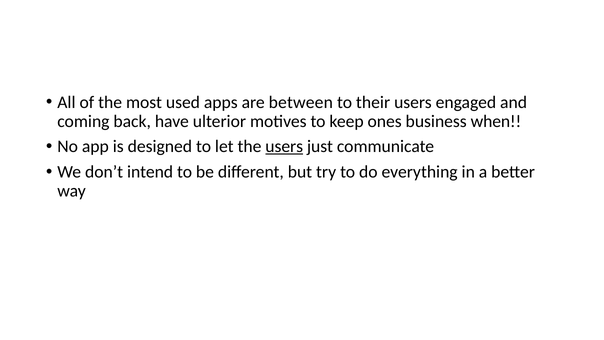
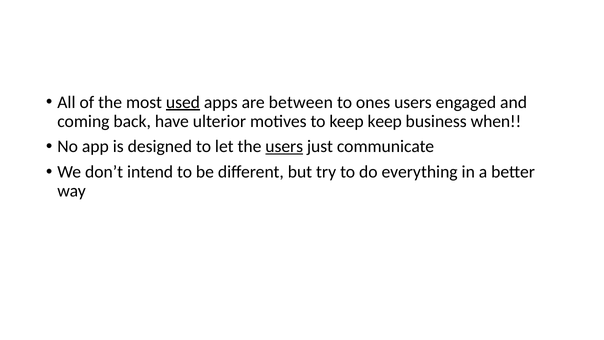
used underline: none -> present
their: their -> ones
keep ones: ones -> keep
